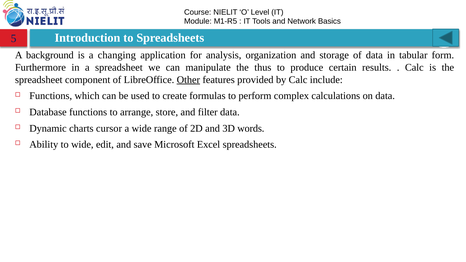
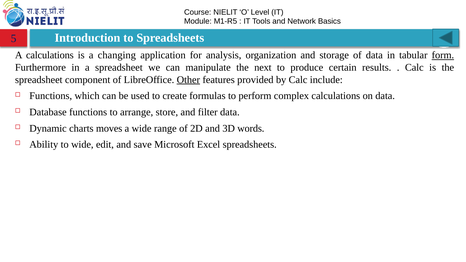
A background: background -> calculations
form underline: none -> present
thus: thus -> next
cursor: cursor -> moves
